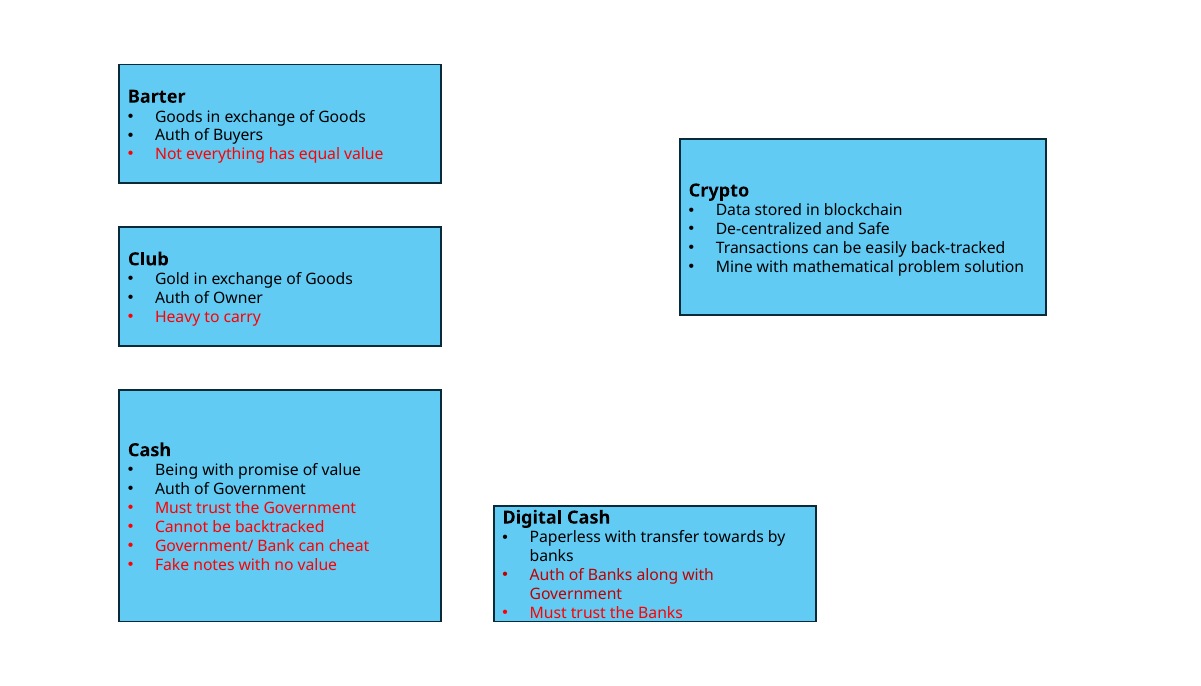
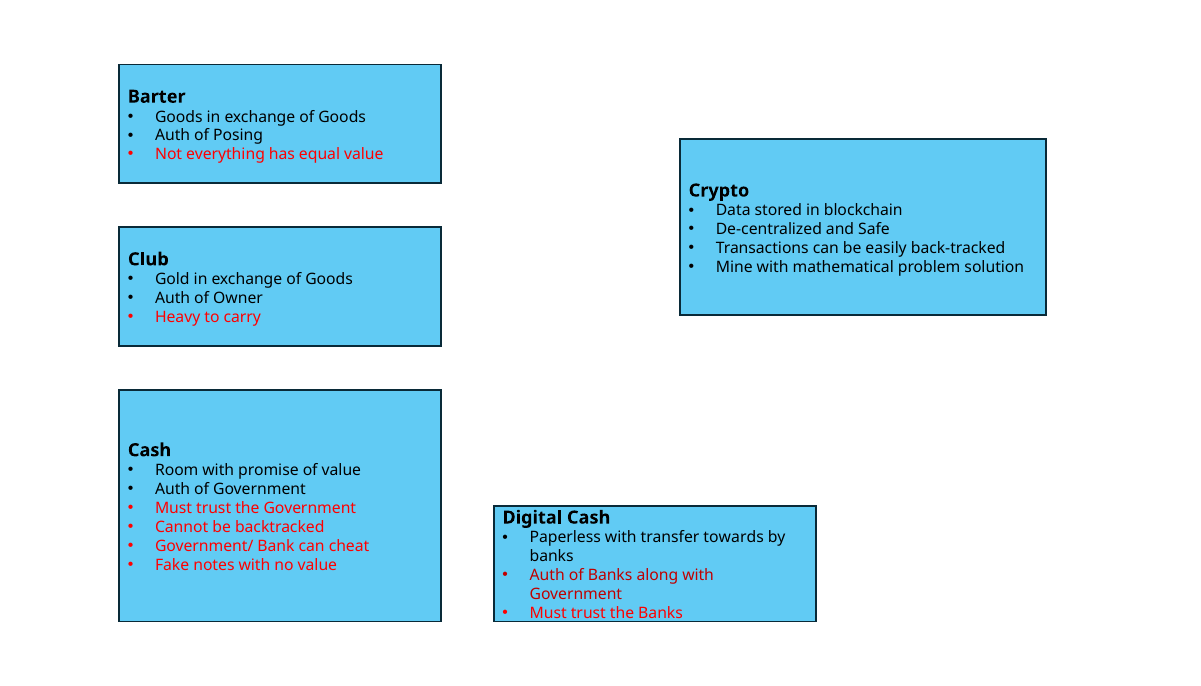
Buyers: Buyers -> Posing
Being: Being -> Room
